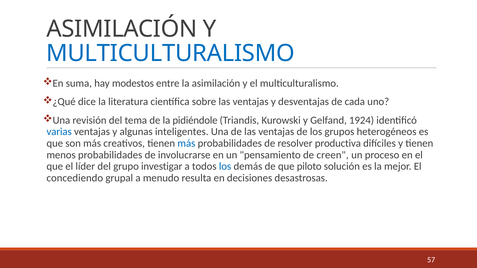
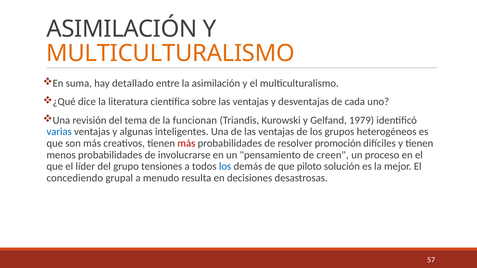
MULTICULTURALISMO at (170, 53) colour: blue -> orange
modestos: modestos -> detallado
pidiéndole: pidiéndole -> funcionan
1924: 1924 -> 1979
más at (186, 143) colour: blue -> red
productiva: productiva -> promoción
investigar: investigar -> tensiones
